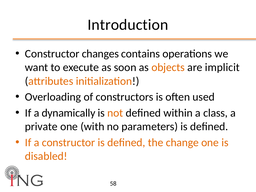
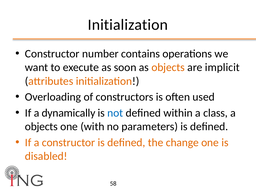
Introduction at (128, 25): Introduction -> Initialization
changes: changes -> number
not colour: orange -> blue
private at (41, 127): private -> objects
